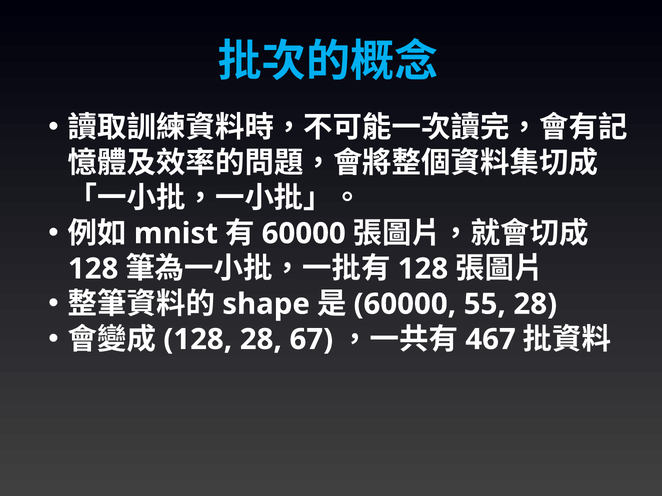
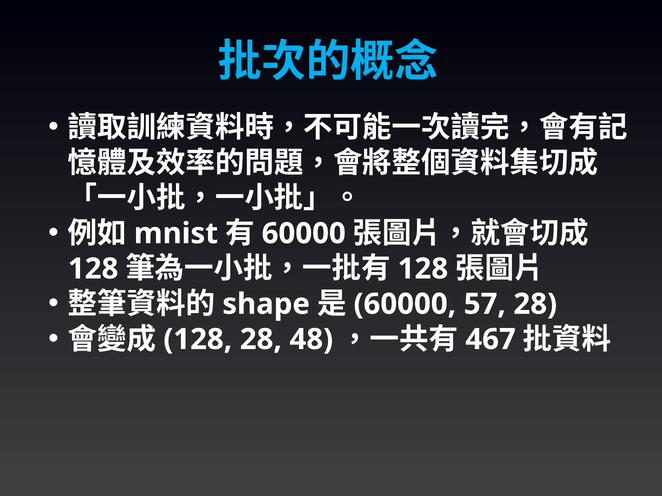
55: 55 -> 57
67: 67 -> 48
